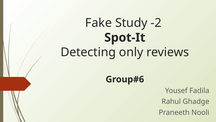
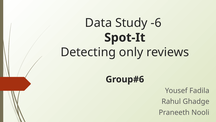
Fake: Fake -> Data
-2: -2 -> -6
